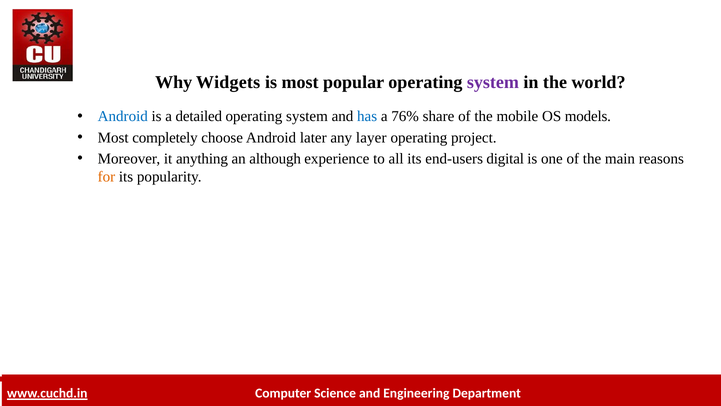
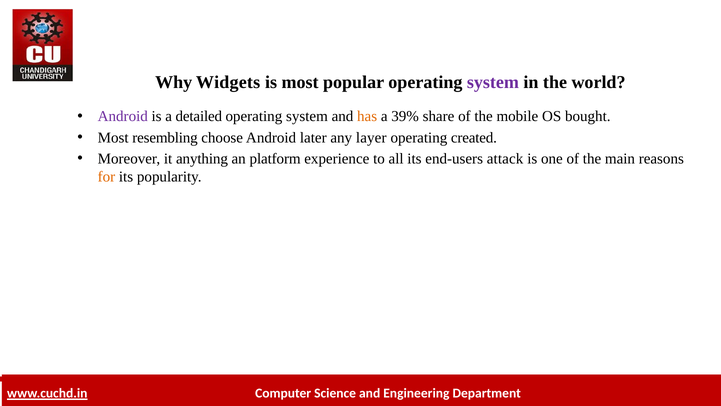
Android at (123, 116) colour: blue -> purple
has colour: blue -> orange
76%: 76% -> 39%
models: models -> bought
completely: completely -> resembling
project: project -> created
although: although -> platform
digital: digital -> attack
